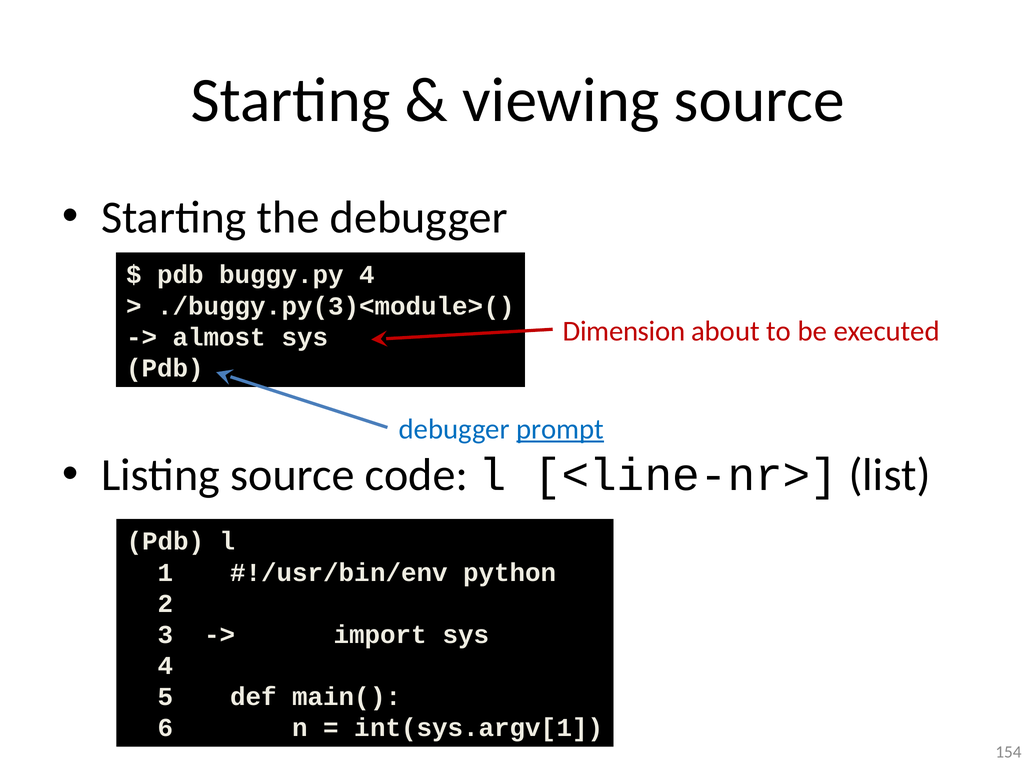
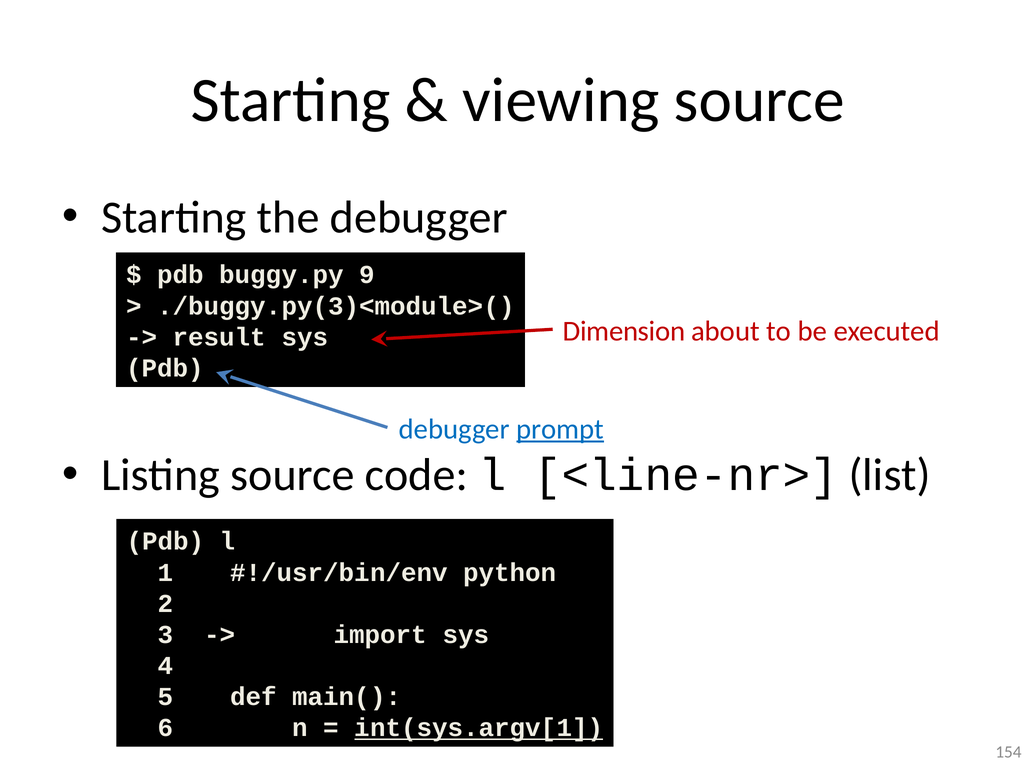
buggy.py 4: 4 -> 9
almost: almost -> result
int(sys.argv[1 underline: none -> present
